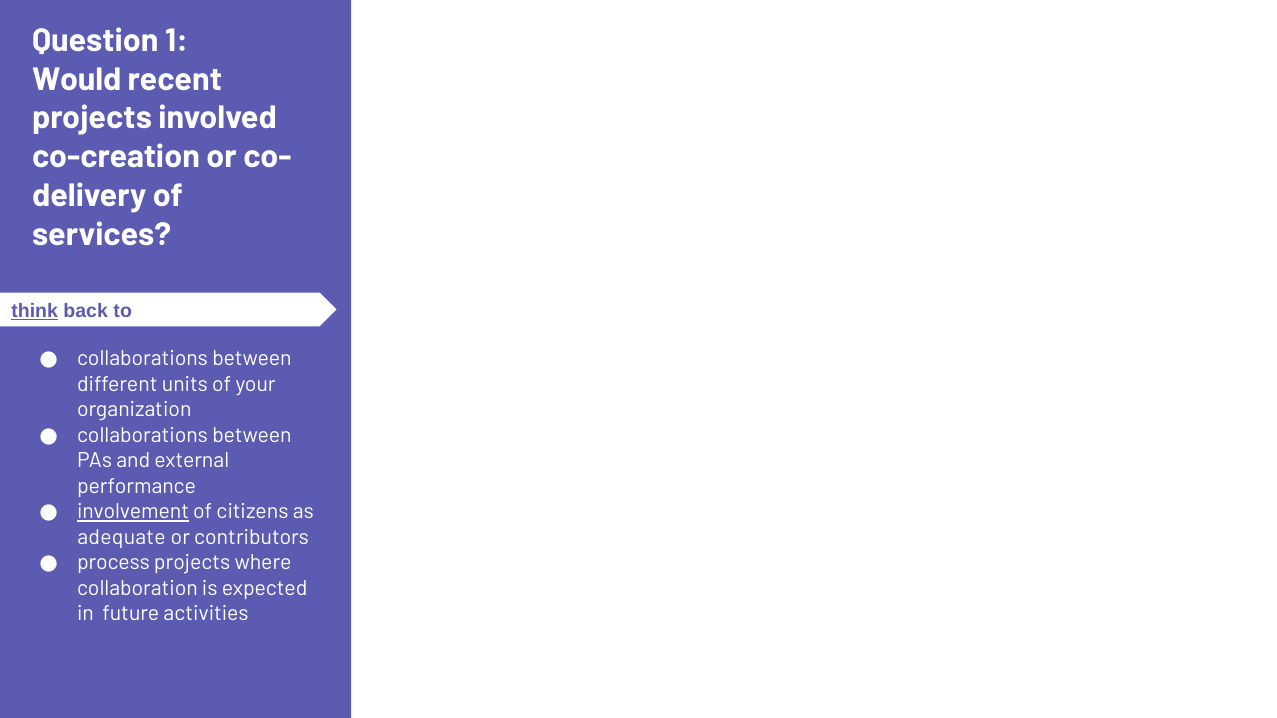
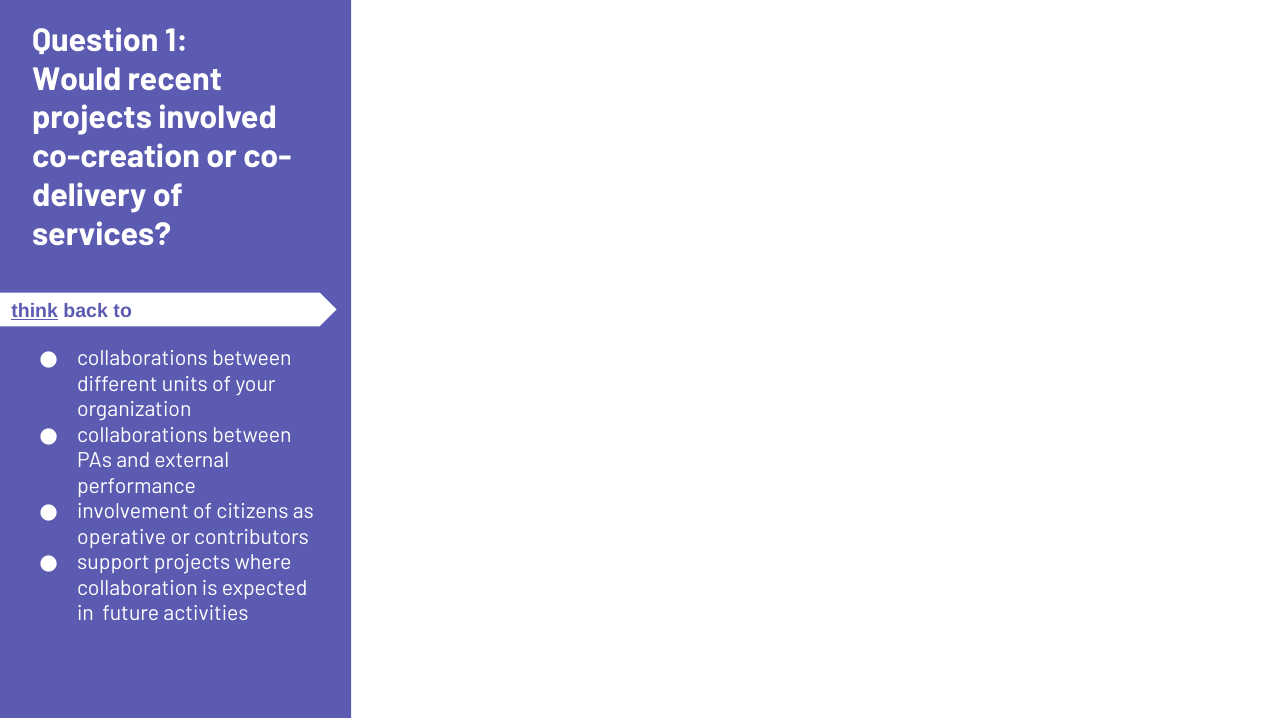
involvement underline: present -> none
adequate: adequate -> operative
process: process -> support
